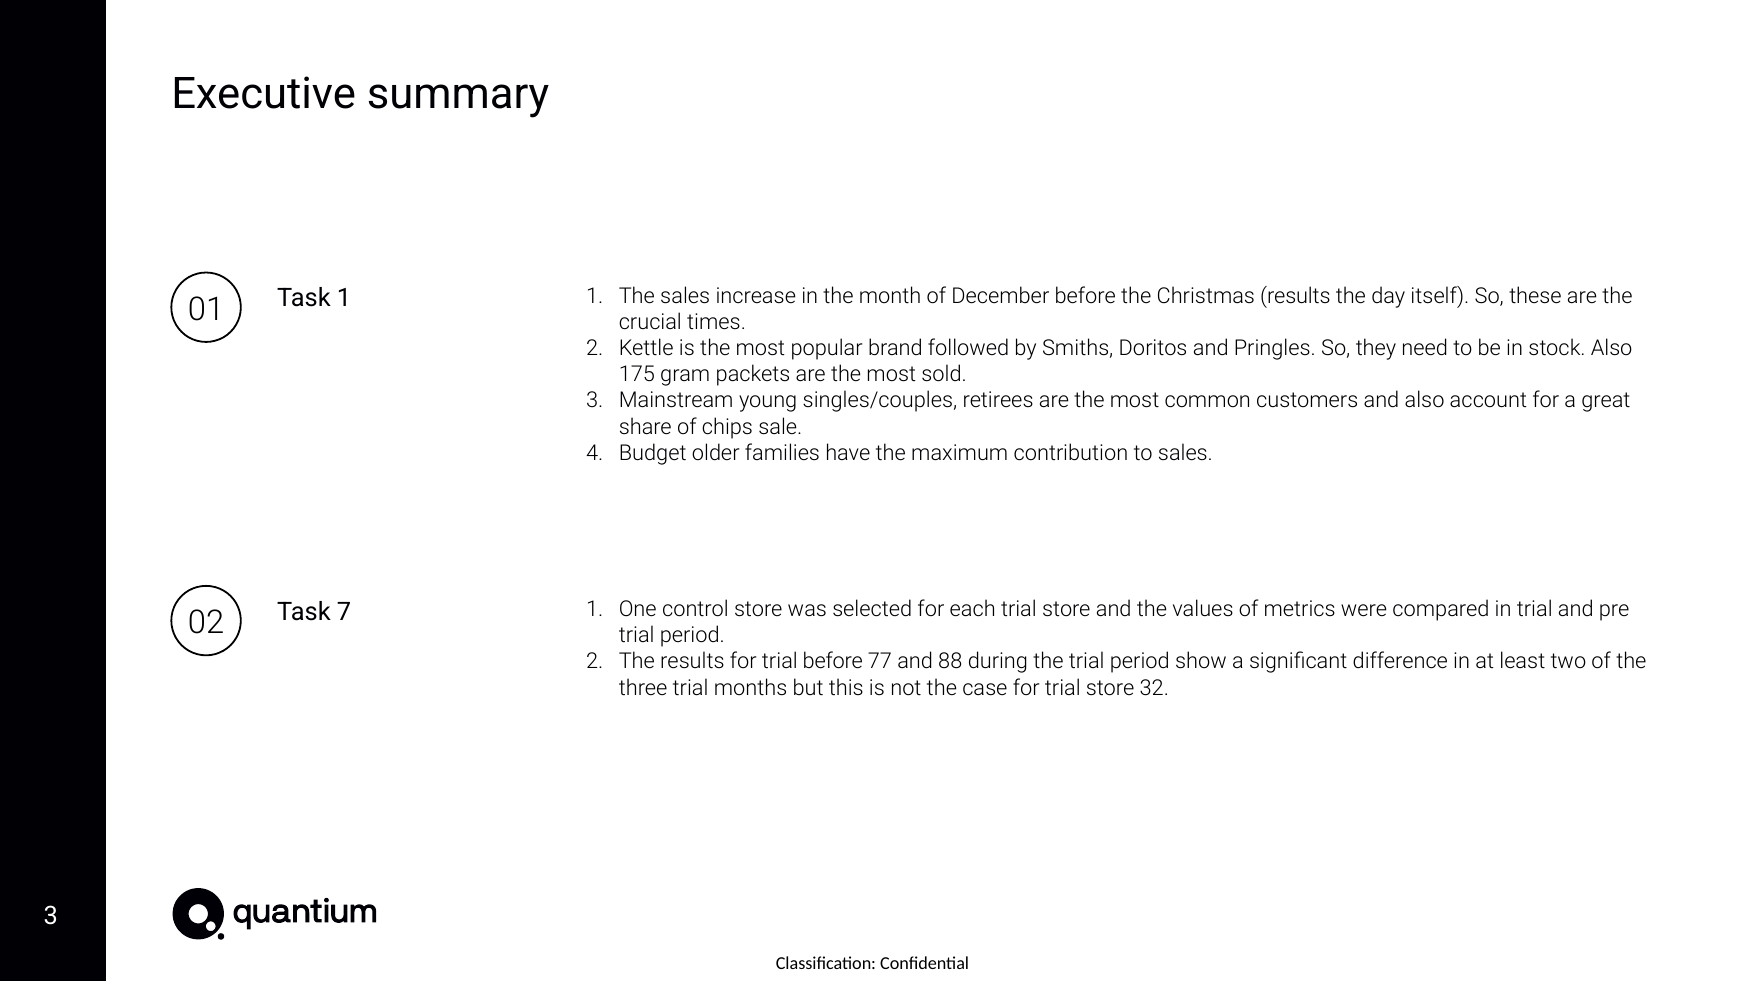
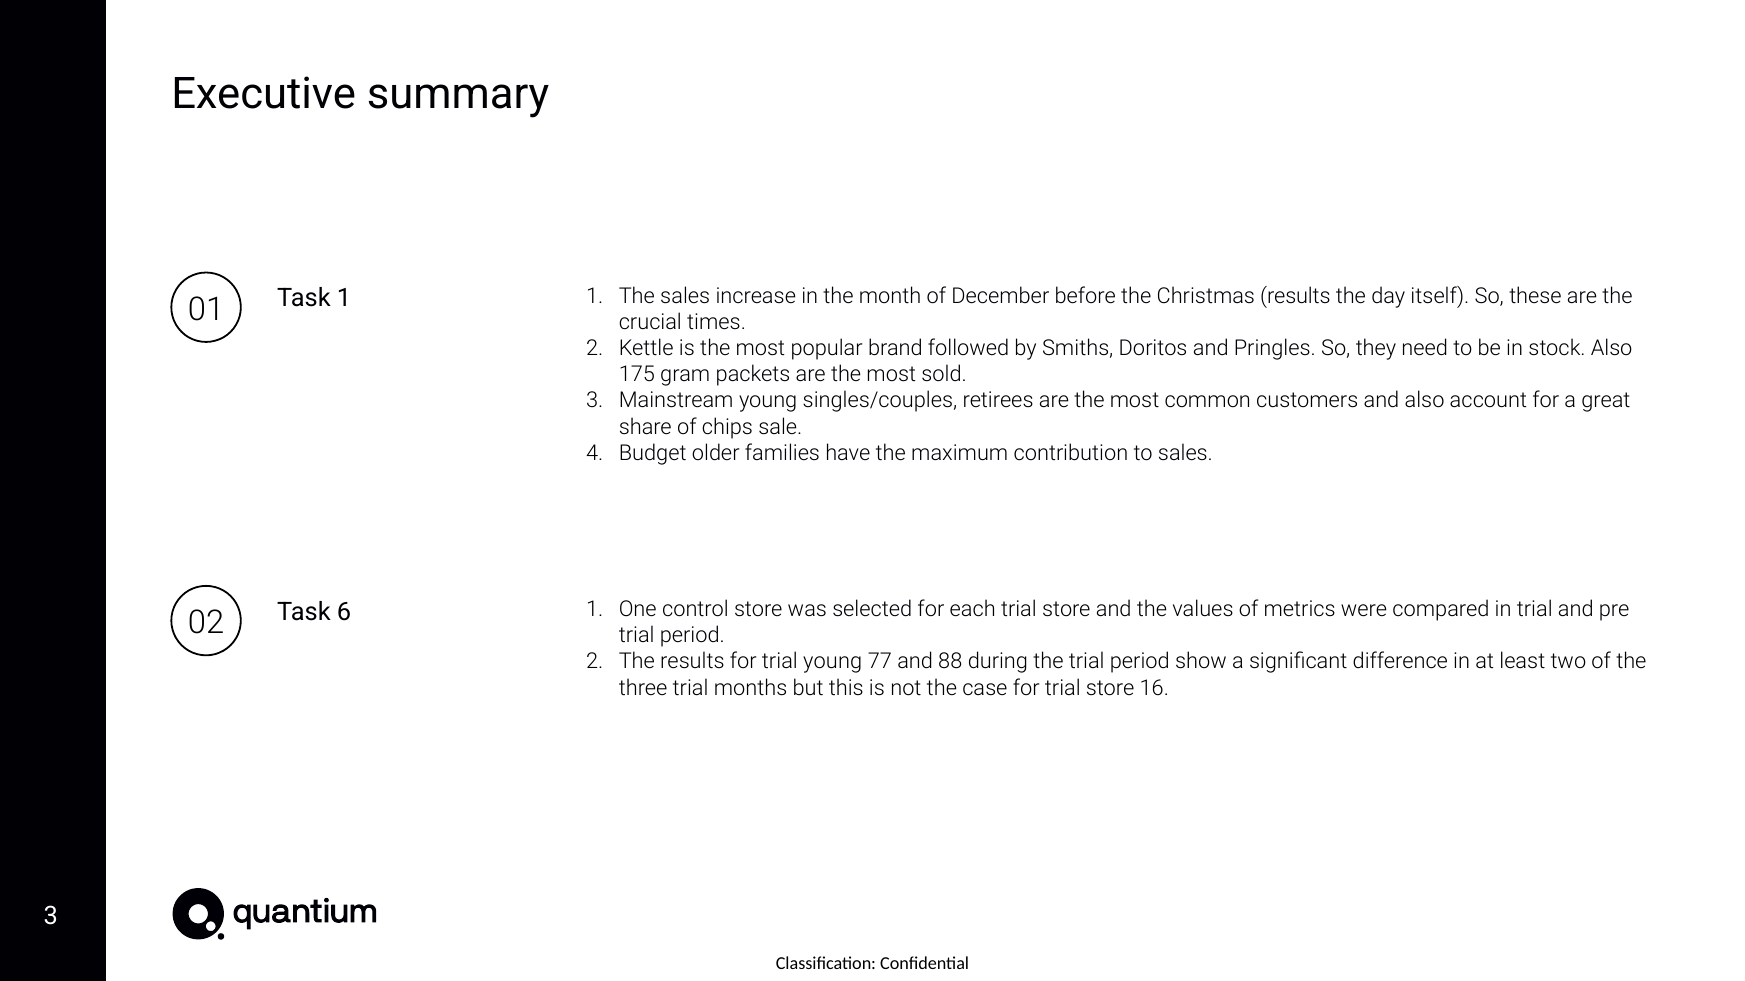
7: 7 -> 6
trial before: before -> young
32: 32 -> 16
